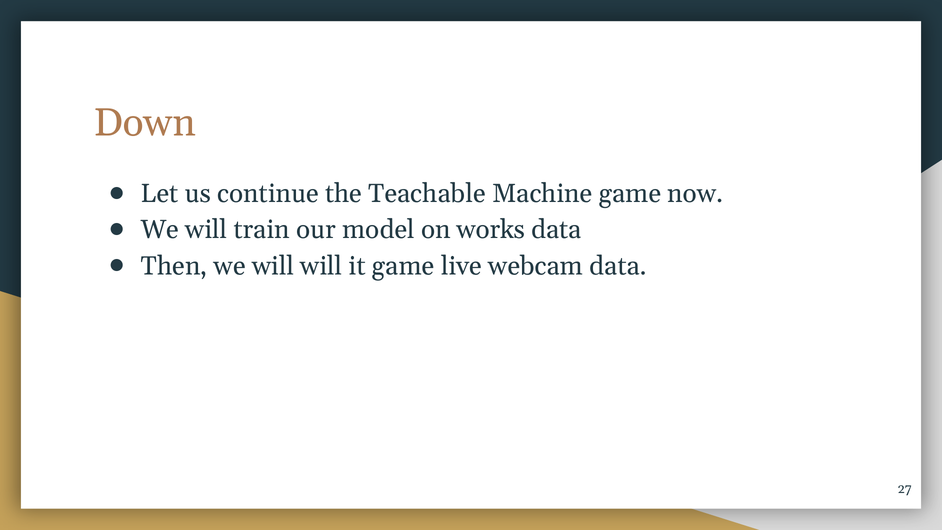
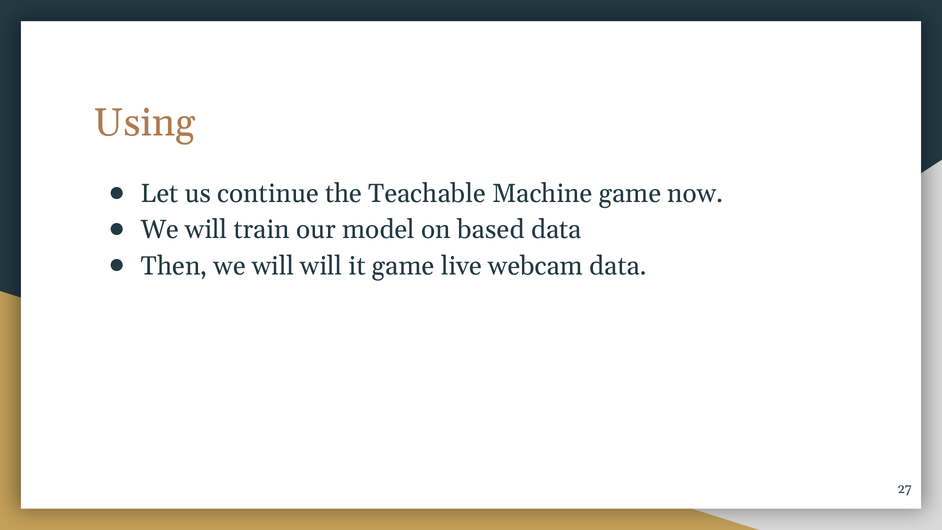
Down: Down -> Using
works: works -> based
